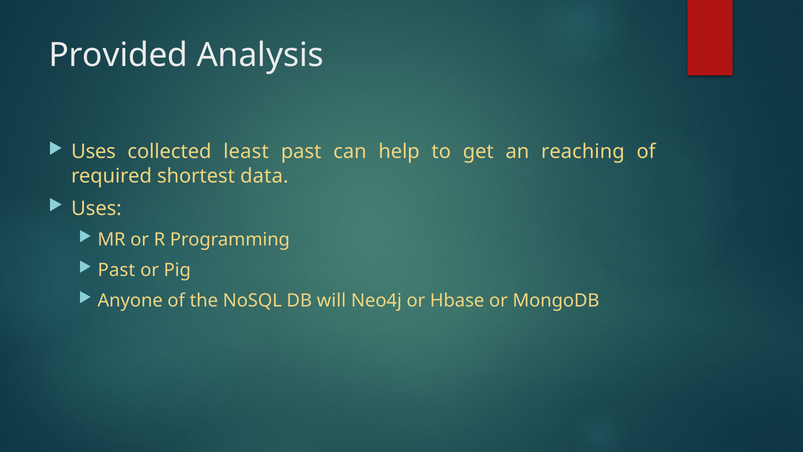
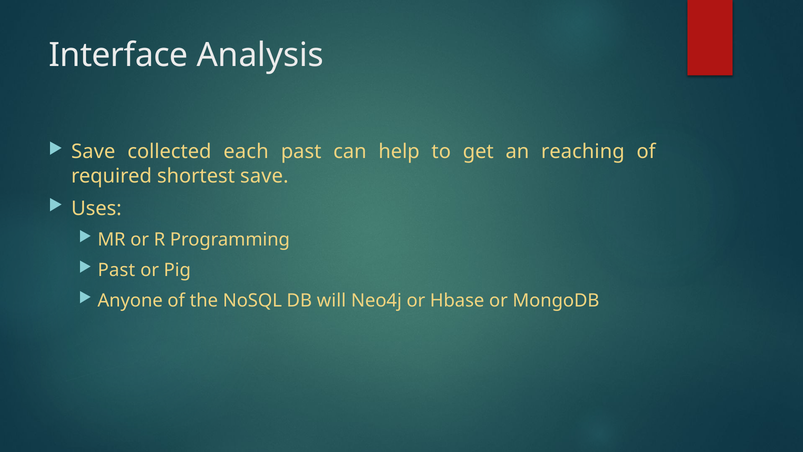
Provided: Provided -> Interface
Uses at (93, 152): Uses -> Save
least: least -> each
shortest data: data -> save
